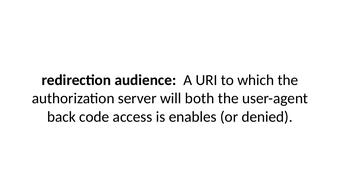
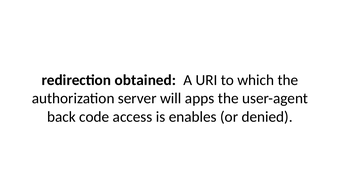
audience: audience -> obtained
both: both -> apps
